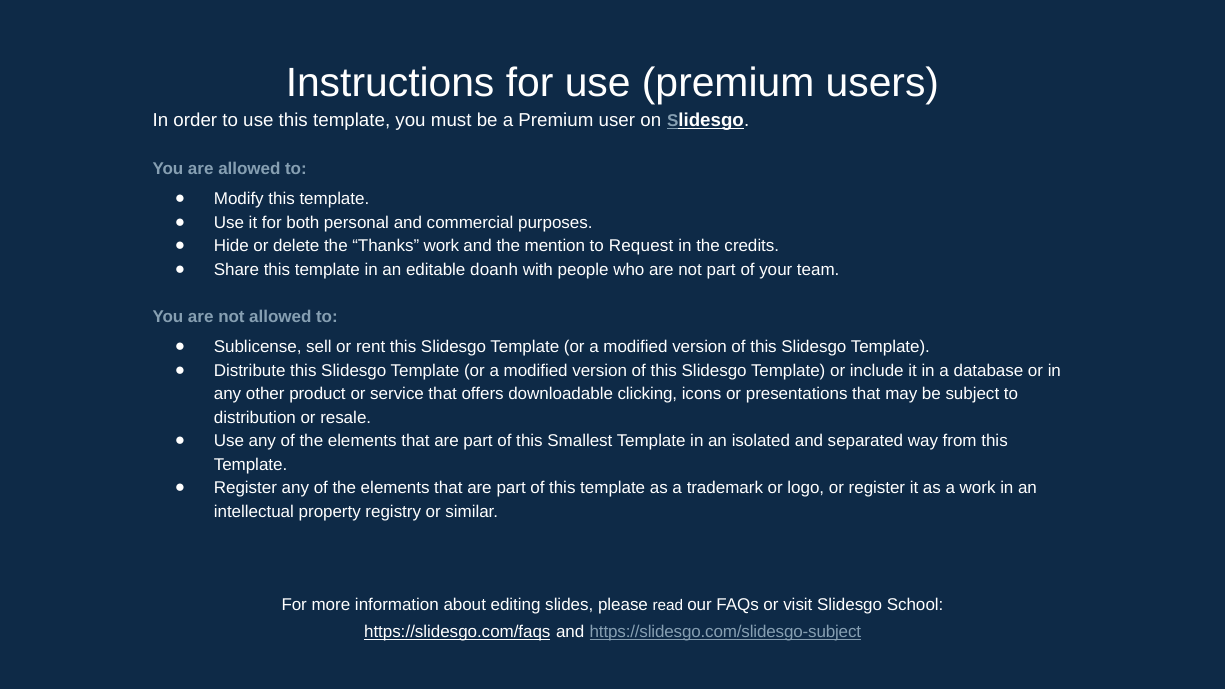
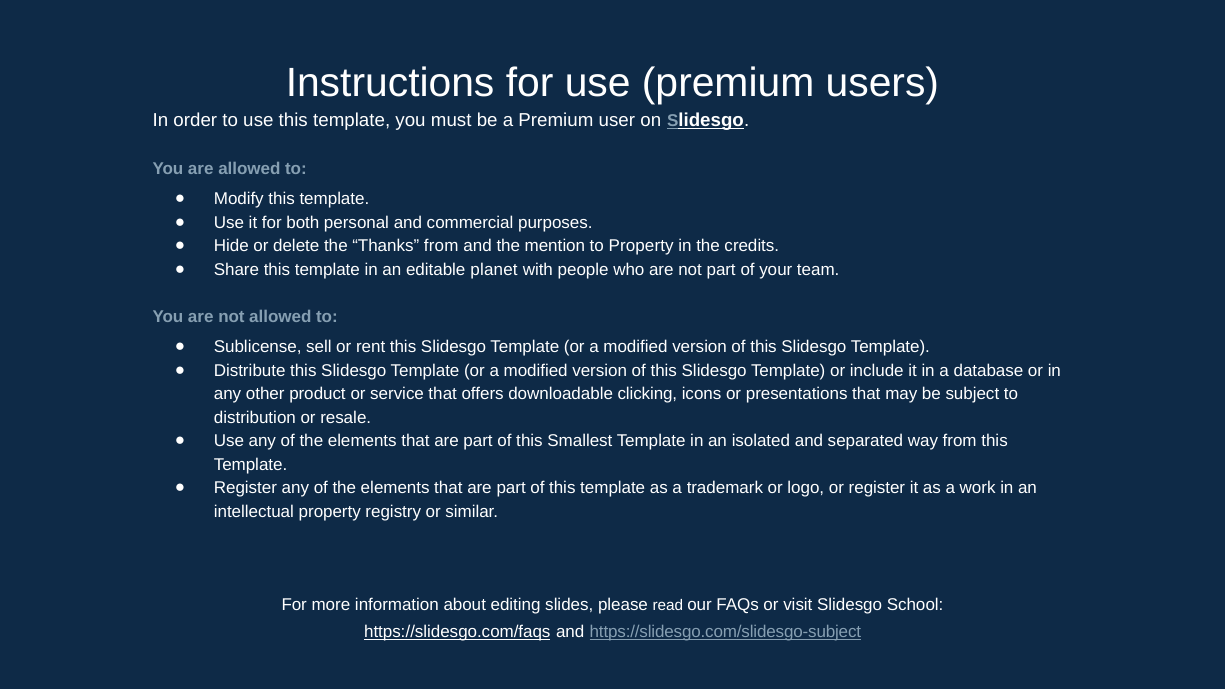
Thanks work: work -> from
to Request: Request -> Property
doanh: doanh -> planet
